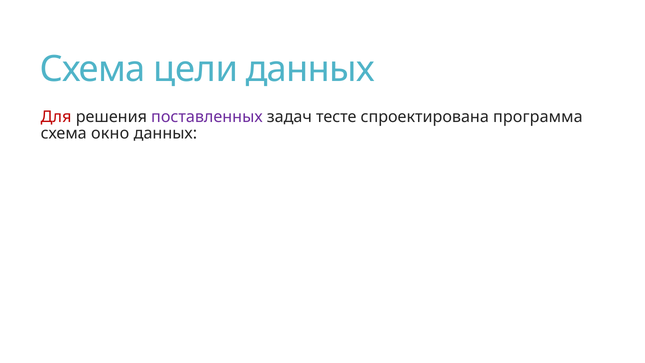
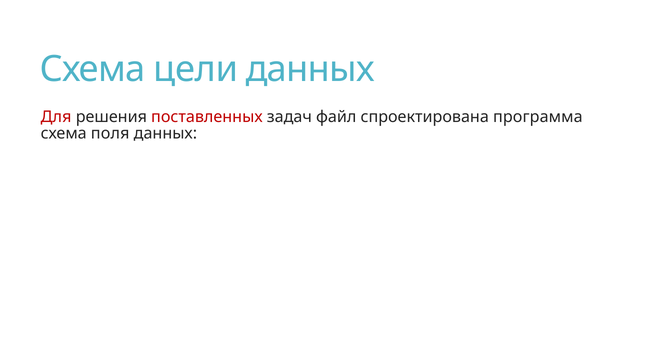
поставленных colour: purple -> red
тесте: тесте -> файл
окно: окно -> поля
